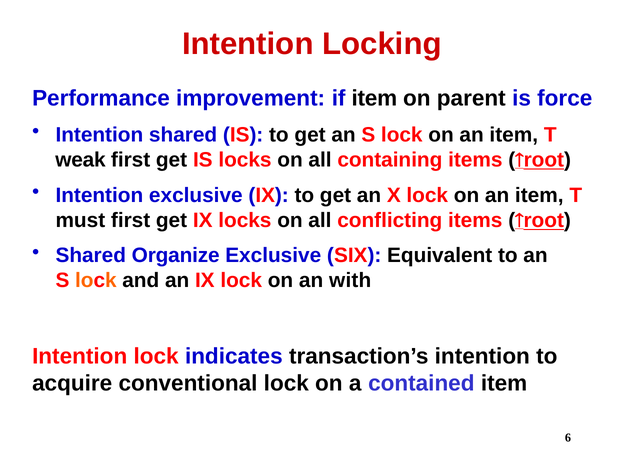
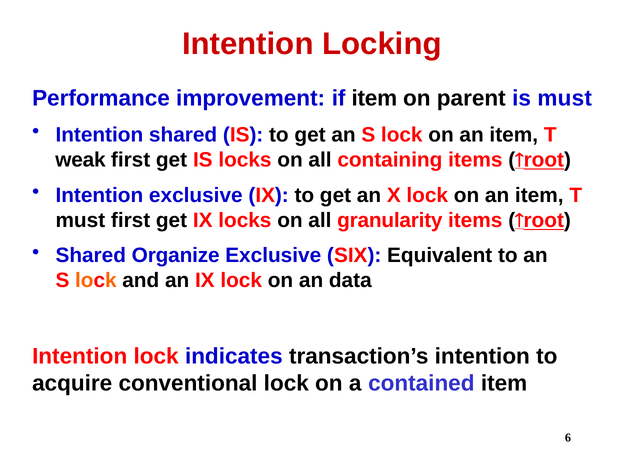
is force: force -> must
conflicting: conflicting -> granularity
with: with -> data
